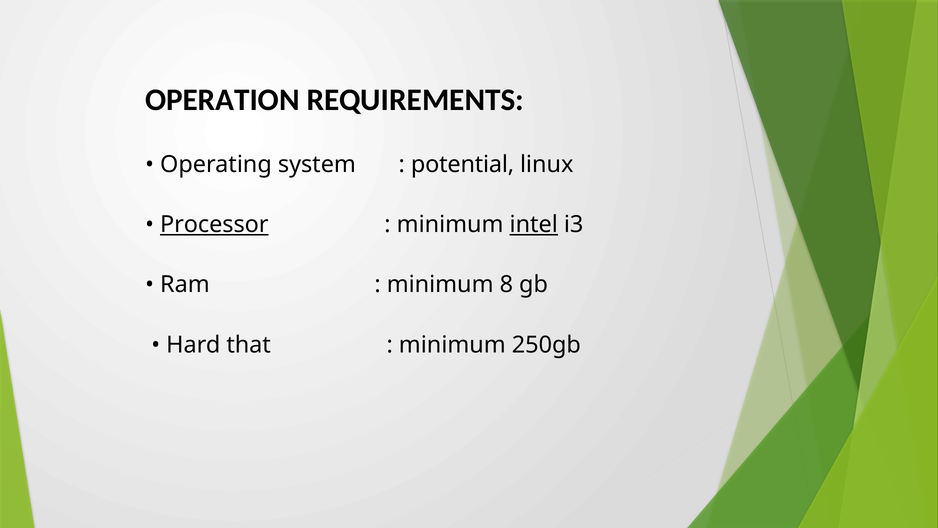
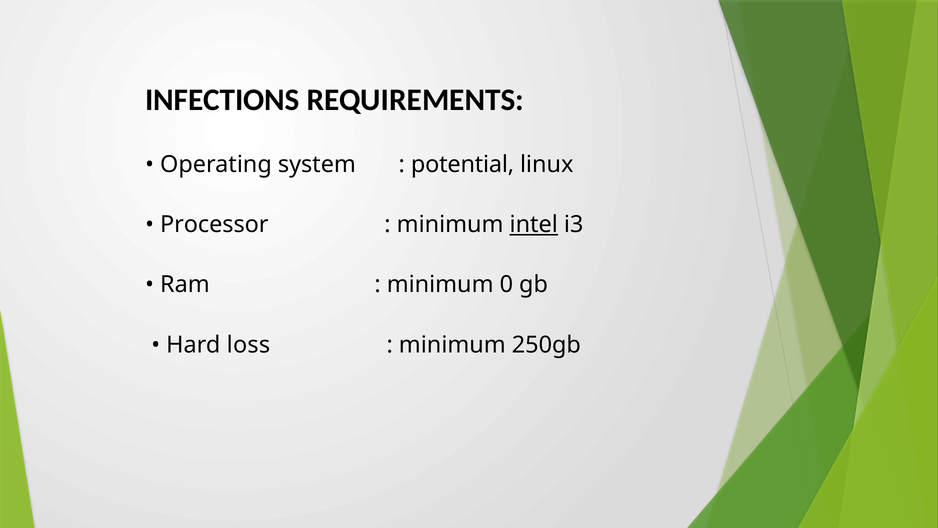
OPERATION: OPERATION -> INFECTIONS
Processor underline: present -> none
8: 8 -> 0
that: that -> loss
